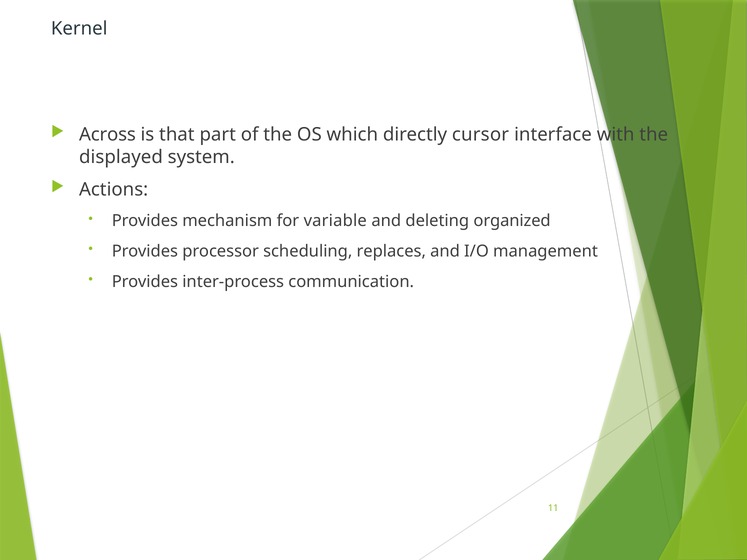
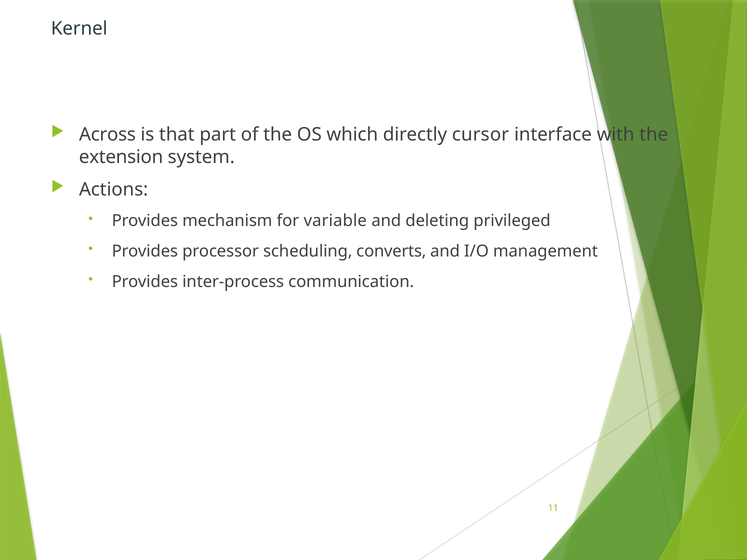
displayed: displayed -> extension
organized: organized -> privileged
replaces: replaces -> converts
